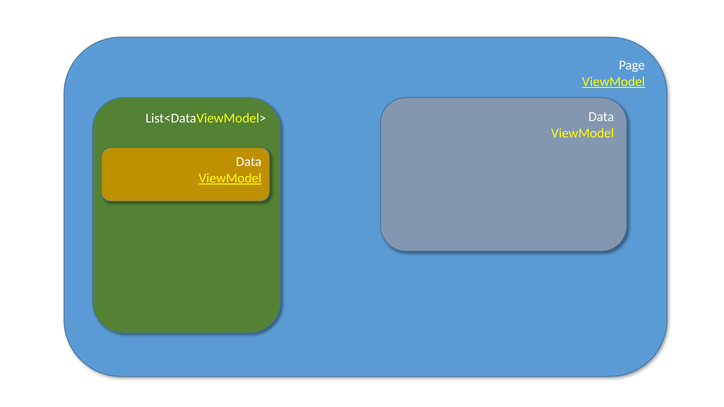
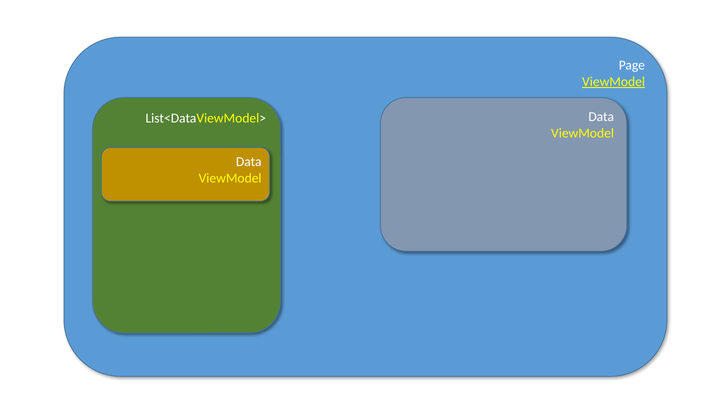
ViewModel at (230, 178) underline: present -> none
